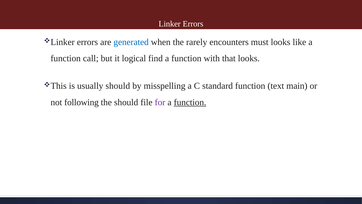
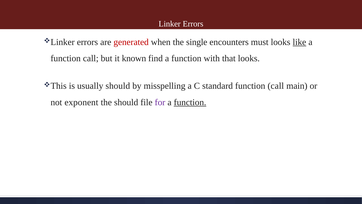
generated colour: blue -> red
rarely: rarely -> single
like underline: none -> present
logical: logical -> known
standard function text: text -> call
following: following -> exponent
